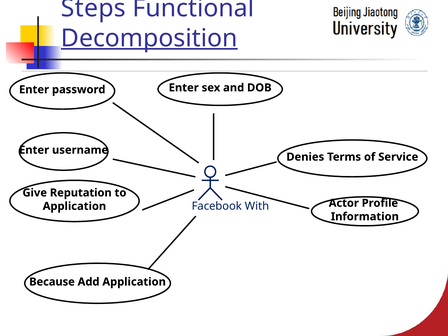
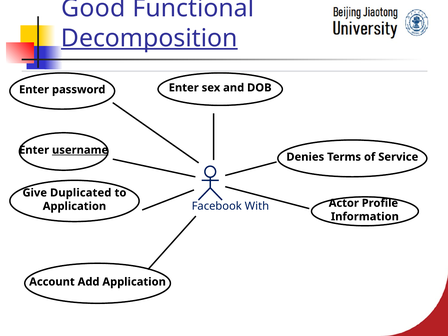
Steps: Steps -> Good
username underline: none -> present
Reputation: Reputation -> Duplicated
Because: Because -> Account
